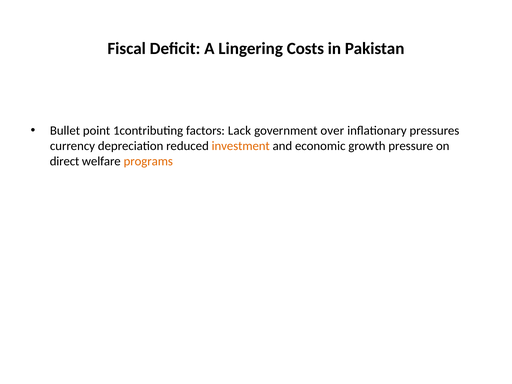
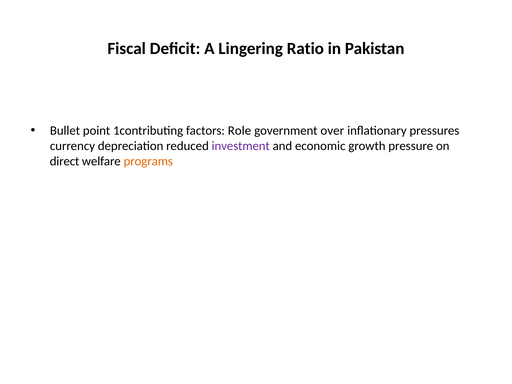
Costs: Costs -> Ratio
Lack: Lack -> Role
investment colour: orange -> purple
